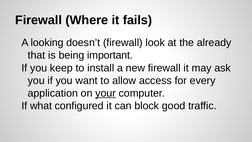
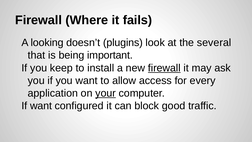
doesn’t firewall: firewall -> plugins
already: already -> several
firewall at (164, 68) underline: none -> present
If what: what -> want
